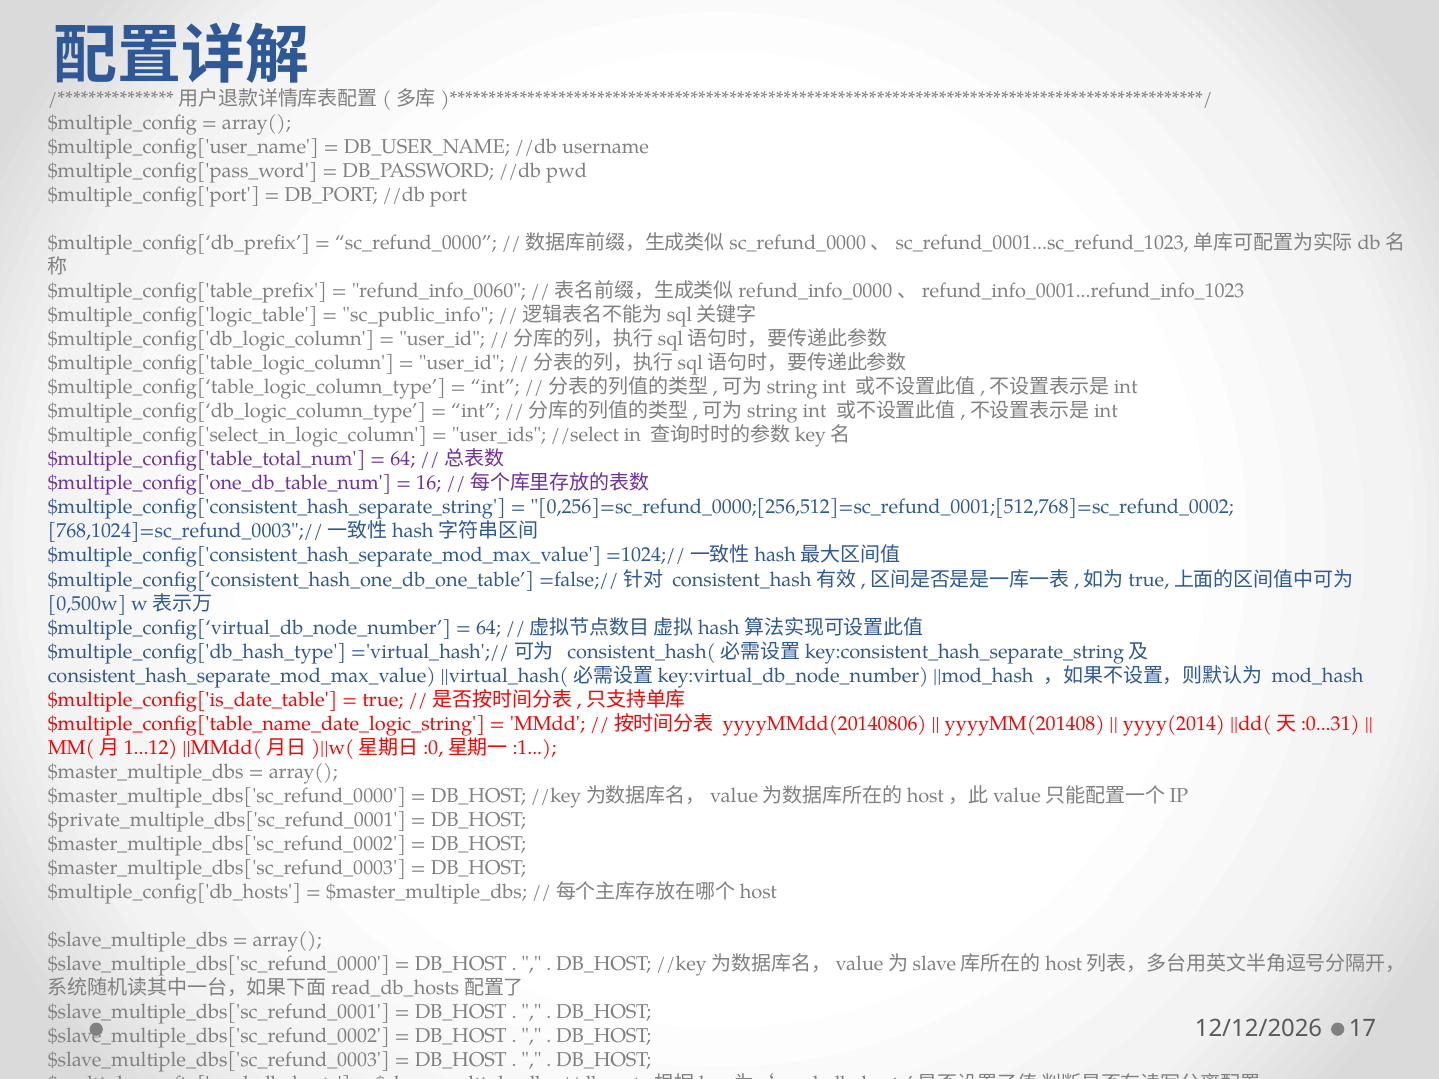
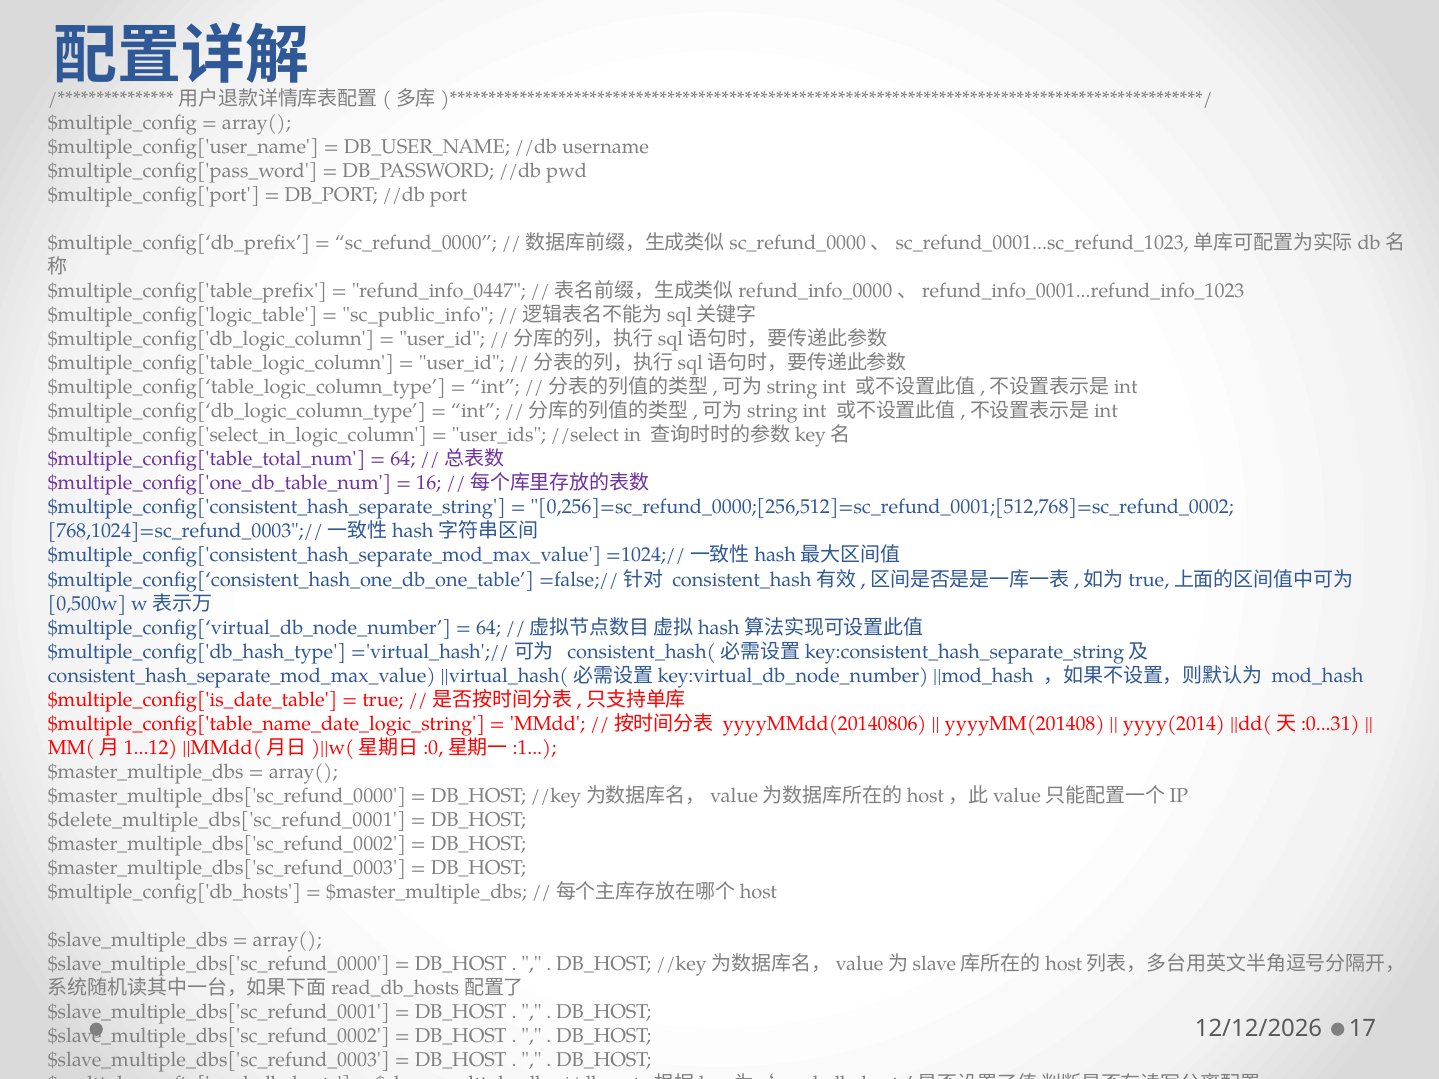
refund_info_0060: refund_info_0060 -> refund_info_0447
$private_multiple_dbs['sc_refund_0001: $private_multiple_dbs['sc_refund_0001 -> $delete_multiple_dbs['sc_refund_0001
